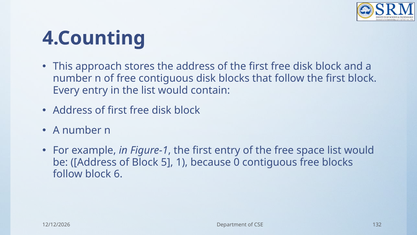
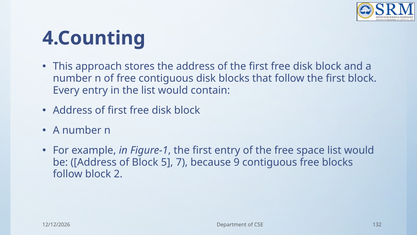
1: 1 -> 7
0: 0 -> 9
6: 6 -> 2
